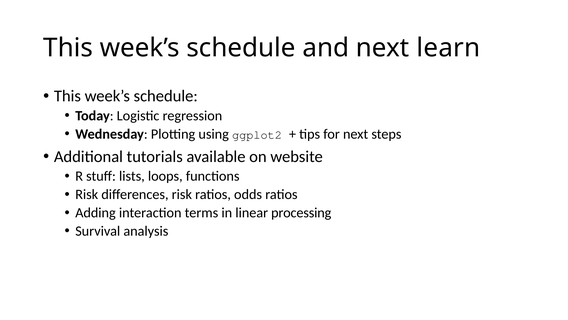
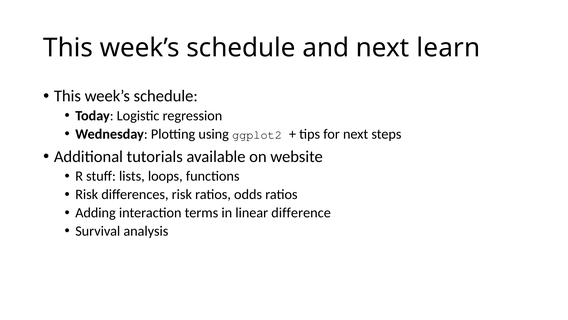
processing: processing -> difference
